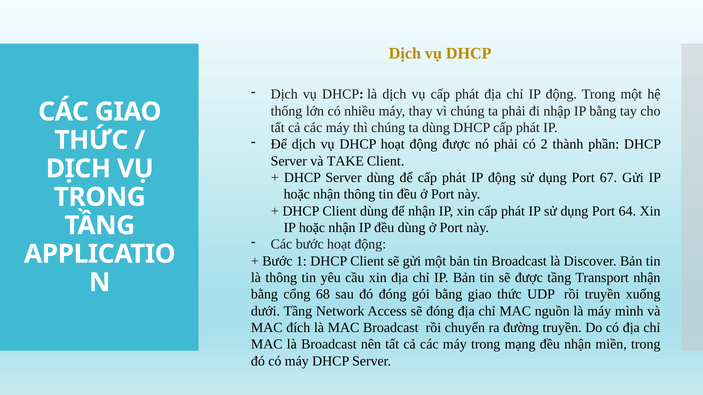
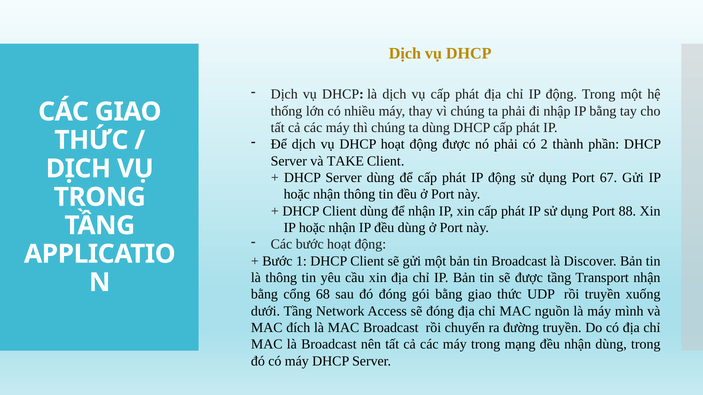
64: 64 -> 88
nhận miền: miền -> dùng
